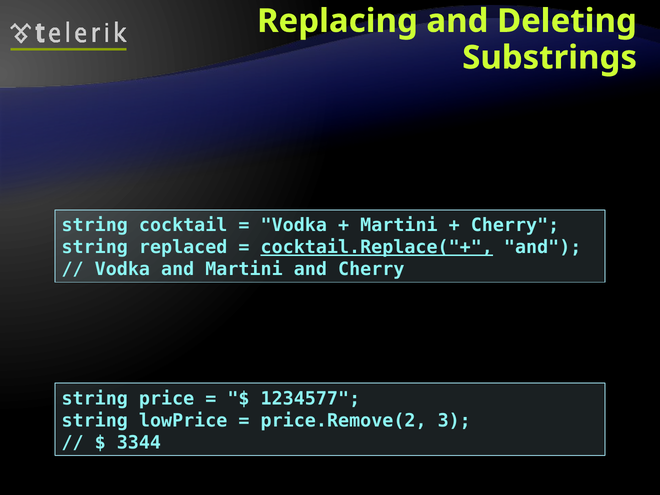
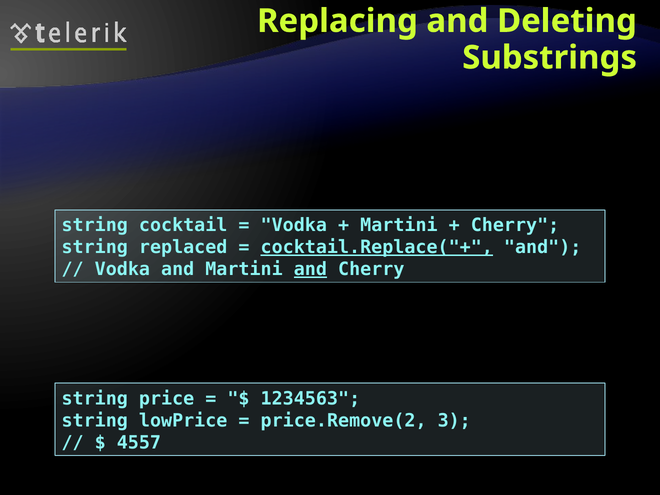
and at (310, 269) underline: none -> present
1234577: 1234577 -> 1234563
3344: 3344 -> 4557
